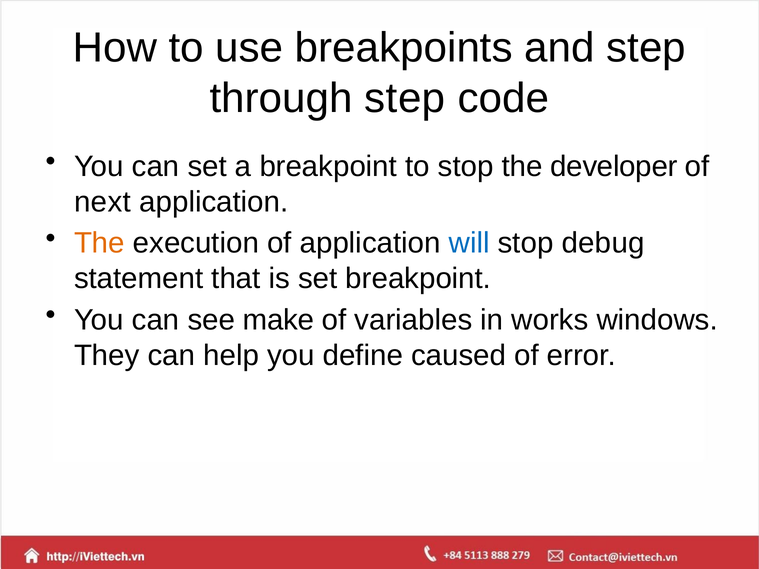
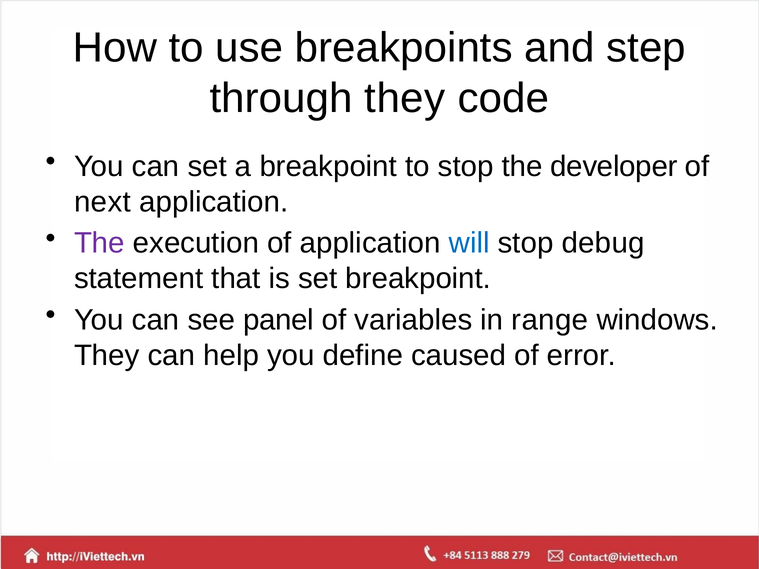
through step: step -> they
The at (99, 243) colour: orange -> purple
make: make -> panel
works: works -> range
